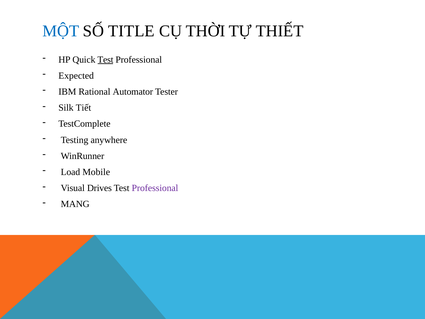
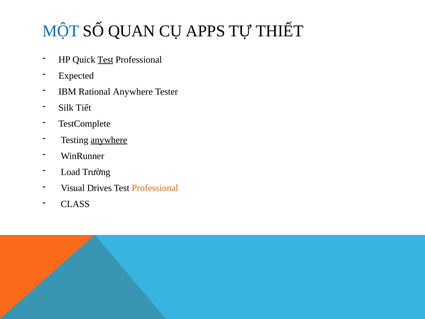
TITLE: TITLE -> QUAN
THỜI: THỜI -> APPS
Rational Automator: Automator -> Anywhere
anywhere at (109, 140) underline: none -> present
Mobile: Mobile -> Trường
Professional at (155, 188) colour: purple -> orange
MANG: MANG -> CLASS
